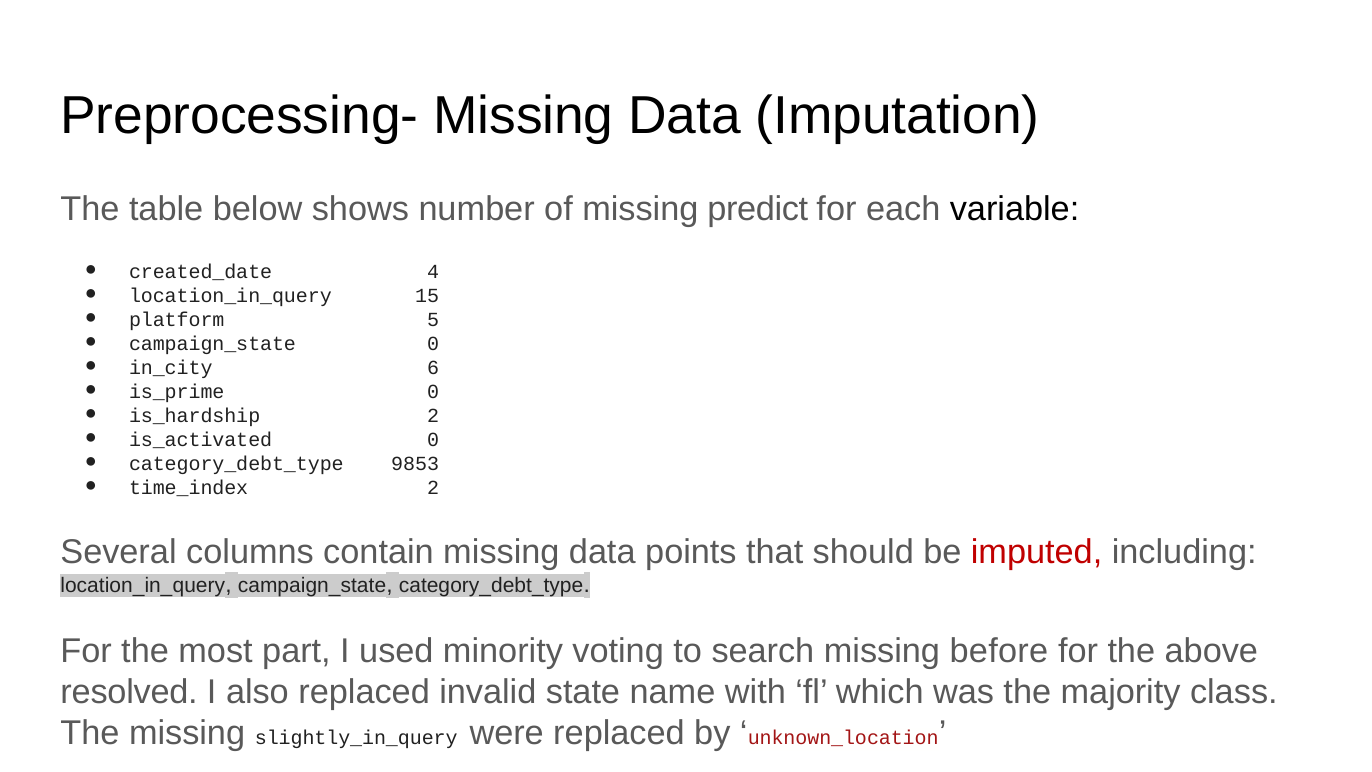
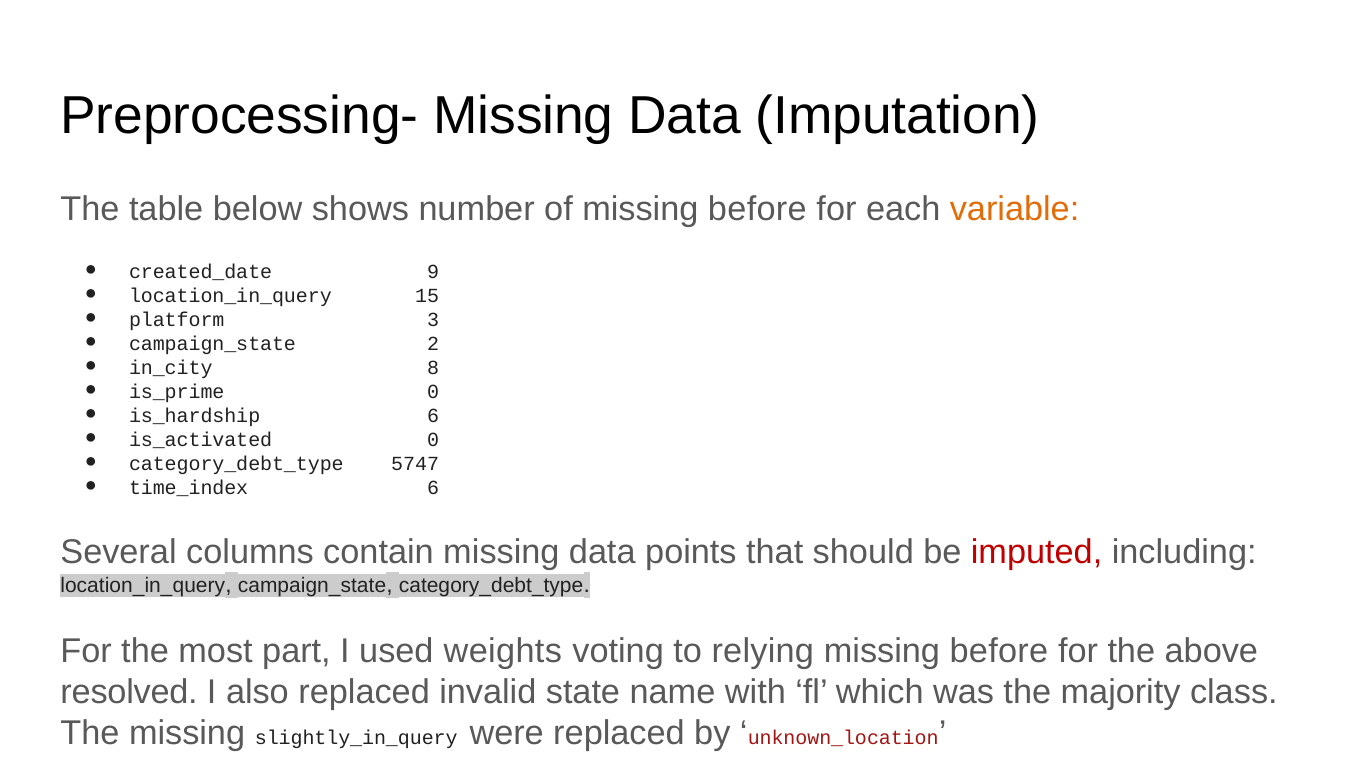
of missing predict: predict -> before
variable colour: black -> orange
4: 4 -> 9
5: 5 -> 3
campaign_state 0: 0 -> 2
6: 6 -> 8
is_hardship 2: 2 -> 6
9853: 9853 -> 5747
time_index 2: 2 -> 6
minority: minority -> weights
search: search -> relying
